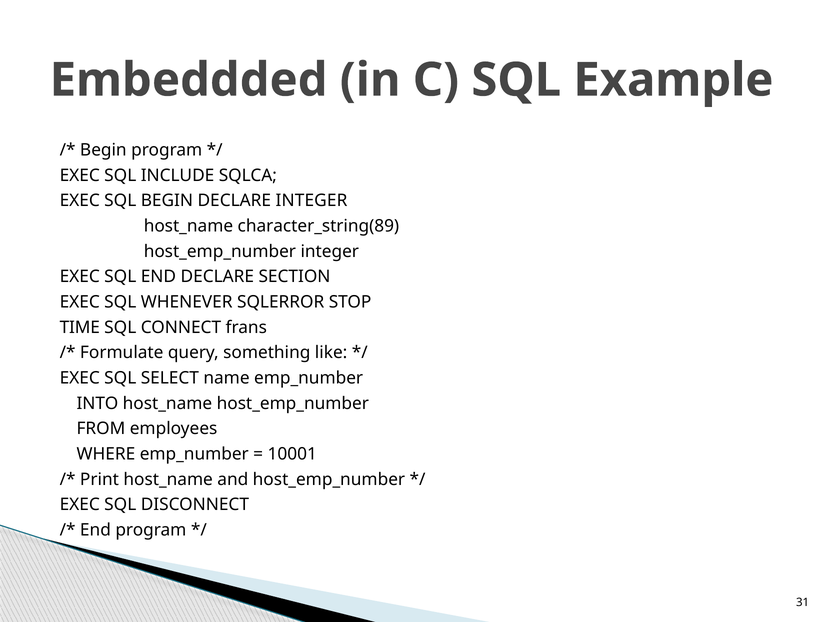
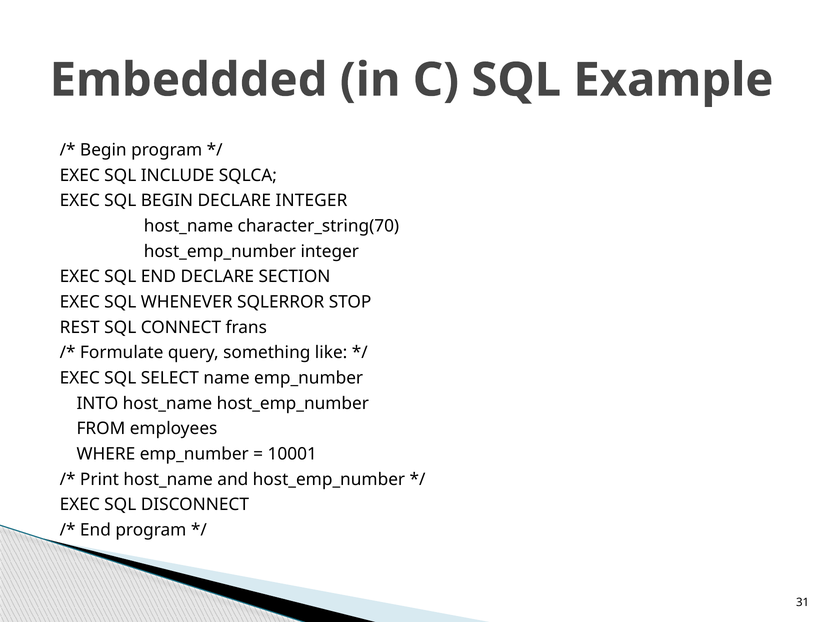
character_string(89: character_string(89 -> character_string(70
TIME: TIME -> REST
